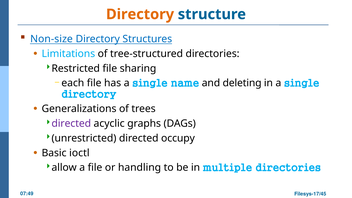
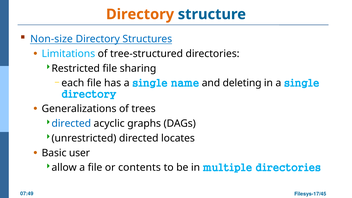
directed at (71, 124) colour: purple -> blue
occupy: occupy -> locates
ioctl: ioctl -> user
handling: handling -> contents
